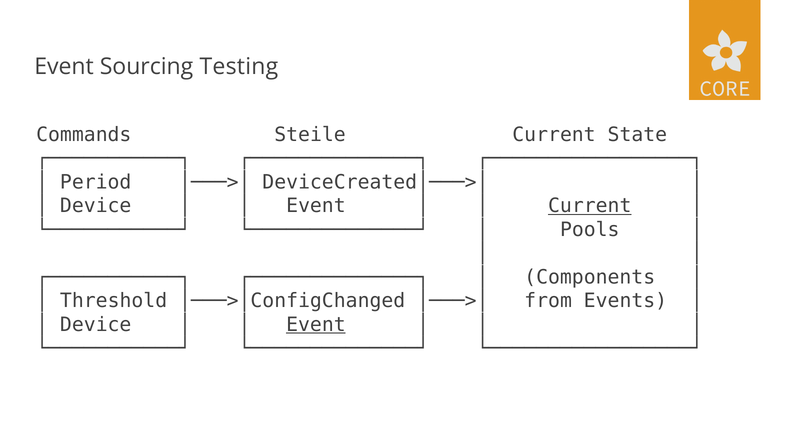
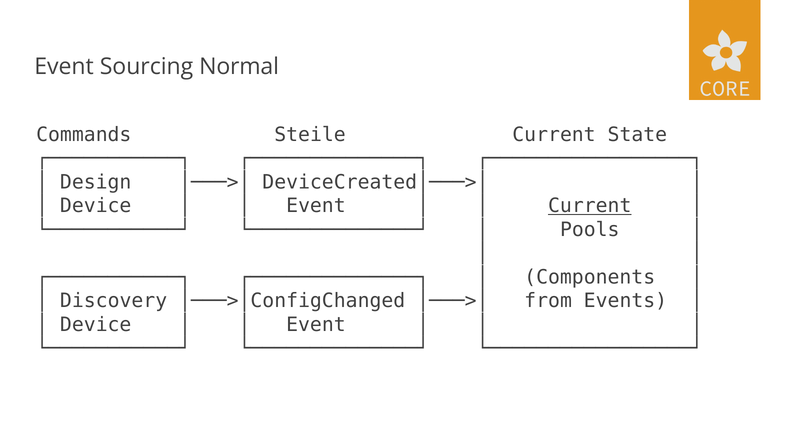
Testing: Testing -> Normal
Period: Period -> Design
Threshold: Threshold -> Discovery
Event at (316, 324) underline: present -> none
